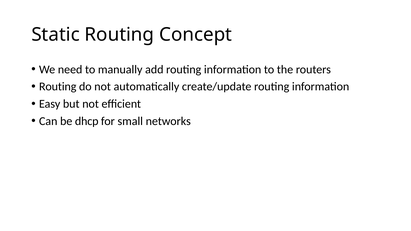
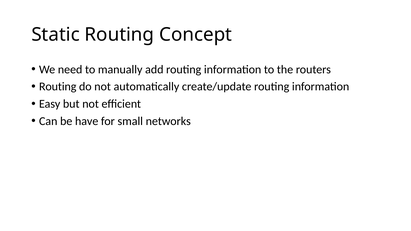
dhcp: dhcp -> have
